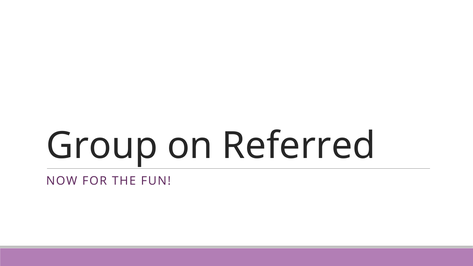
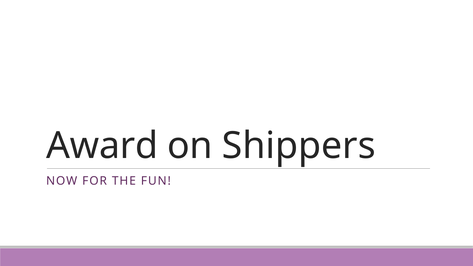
Group: Group -> Award
Referred: Referred -> Shippers
